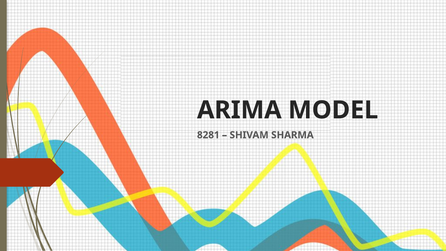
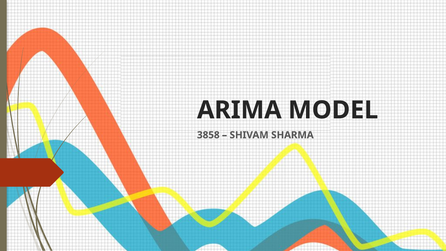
8281: 8281 -> 3858
